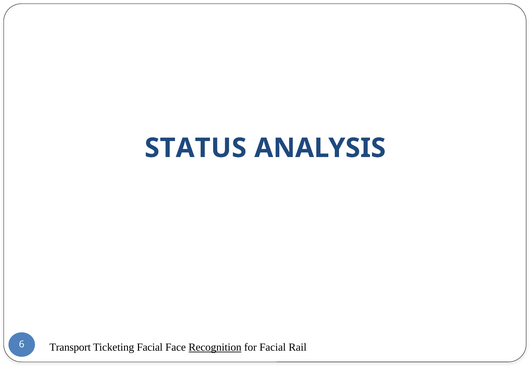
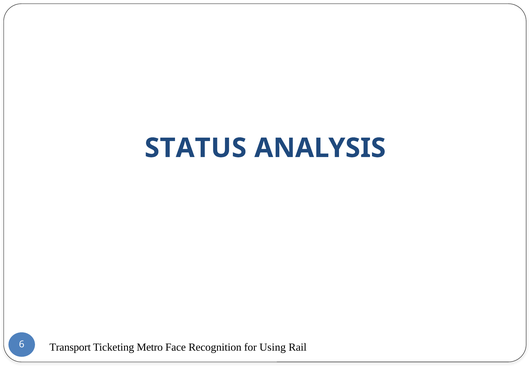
Ticketing Facial: Facial -> Metro
Recognition underline: present -> none
for Facial: Facial -> Using
